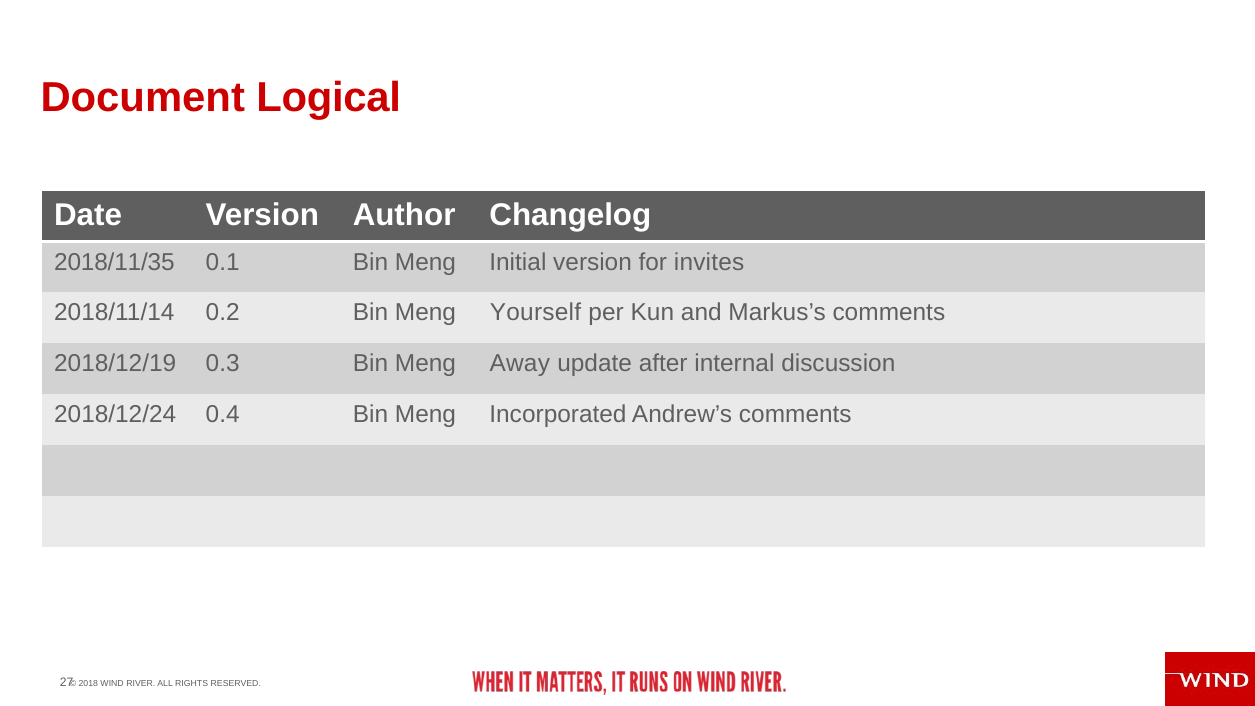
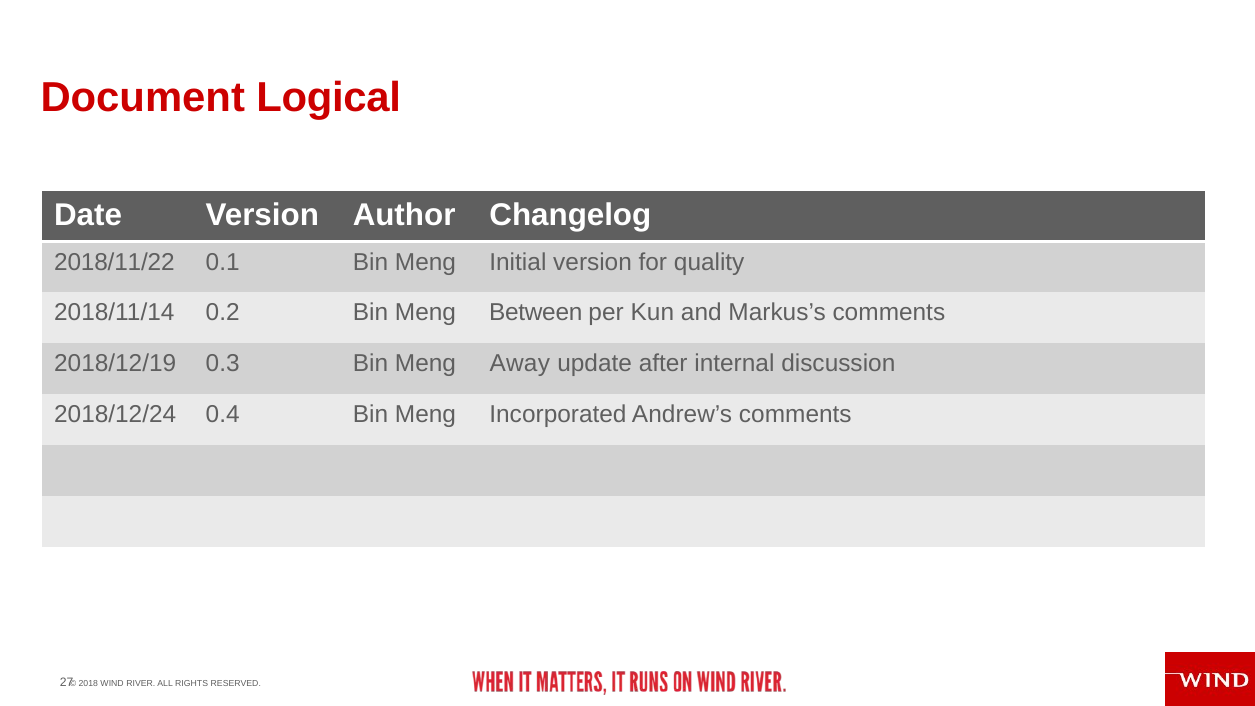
2018/11/35: 2018/11/35 -> 2018/11/22
invites: invites -> quality
Yourself: Yourself -> Between
